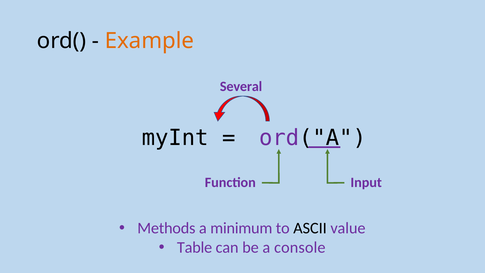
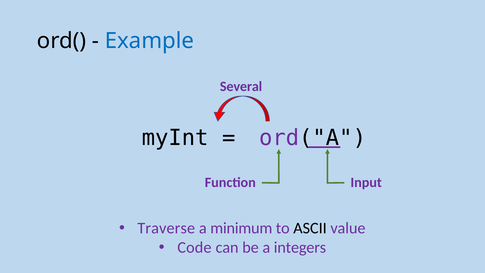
Example colour: orange -> blue
Methods: Methods -> Traverse
Table: Table -> Code
console: console -> integers
